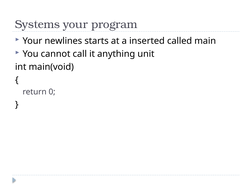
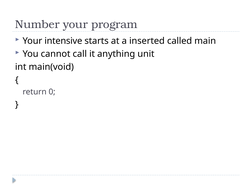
Systems: Systems -> Number
newlines: newlines -> intensive
